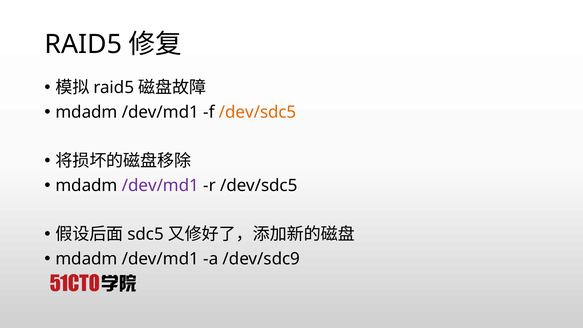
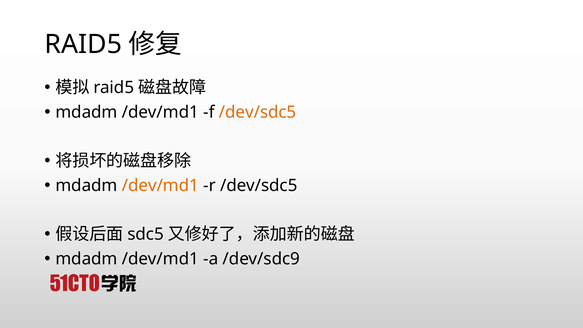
/dev/md1 at (160, 185) colour: purple -> orange
